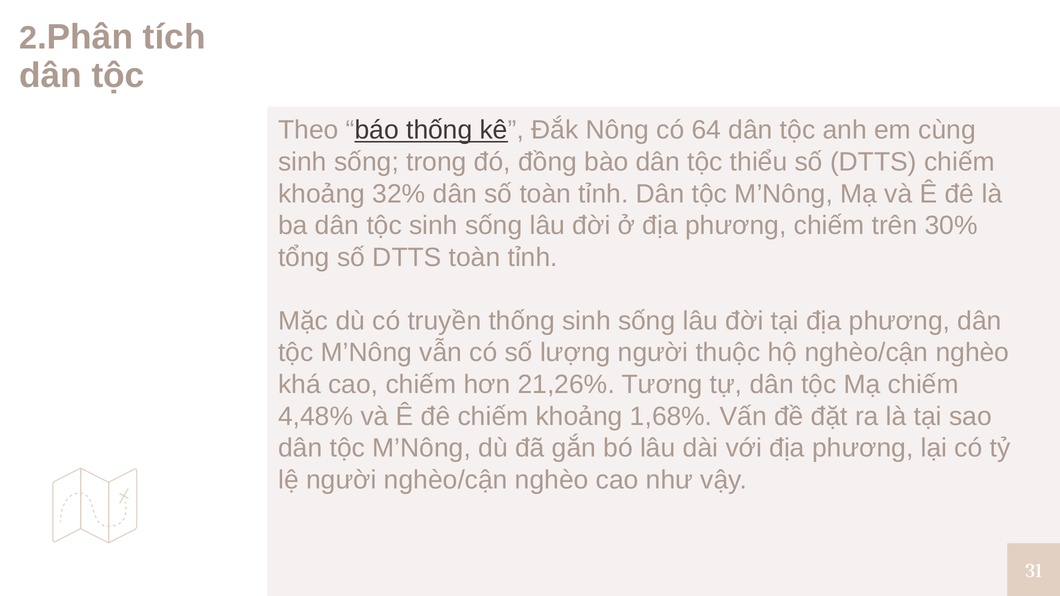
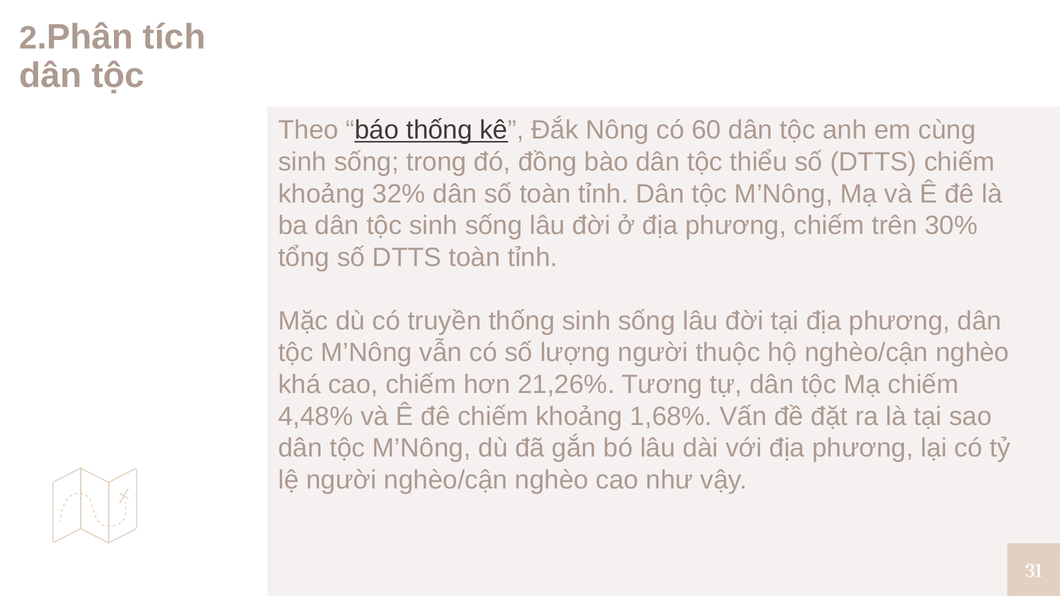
64: 64 -> 60
